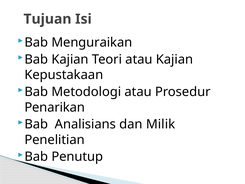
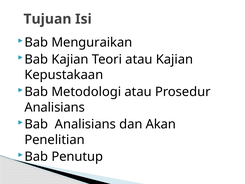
Penarikan at (55, 107): Penarikan -> Analisians
Milik: Milik -> Akan
